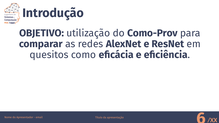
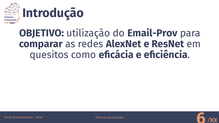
Como-Prov: Como-Prov -> Email-Prov
